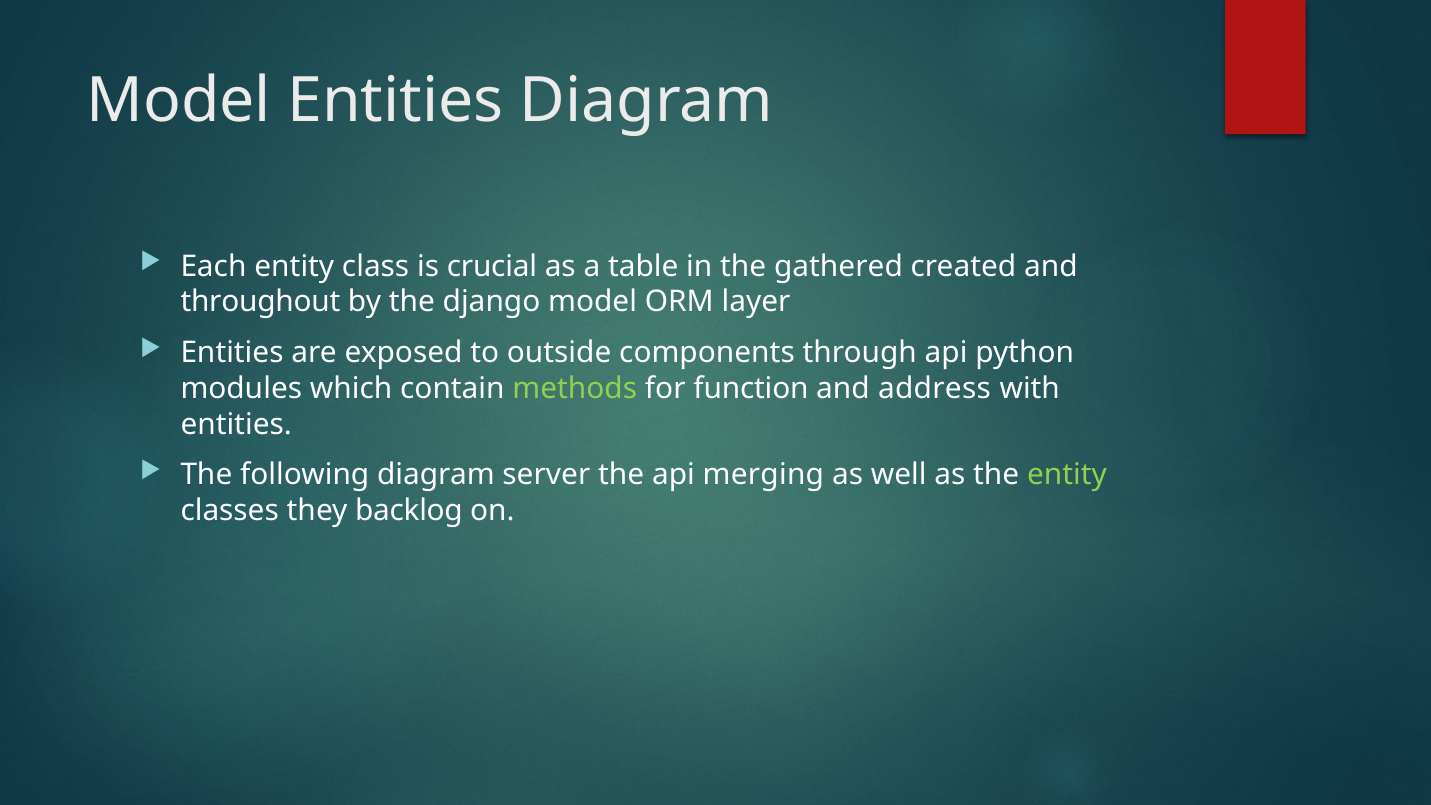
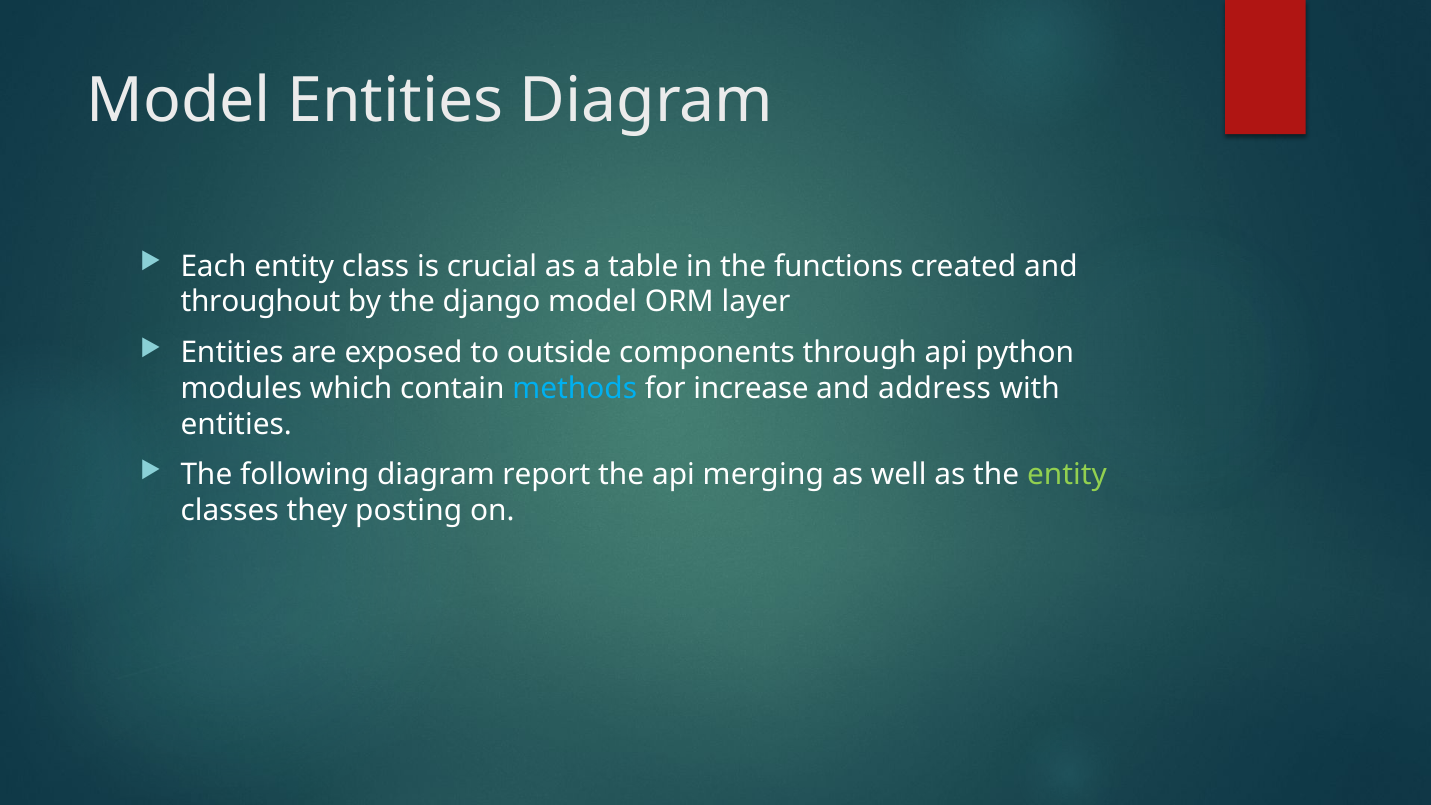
gathered: gathered -> functions
methods colour: light green -> light blue
function: function -> increase
server: server -> report
backlog: backlog -> posting
